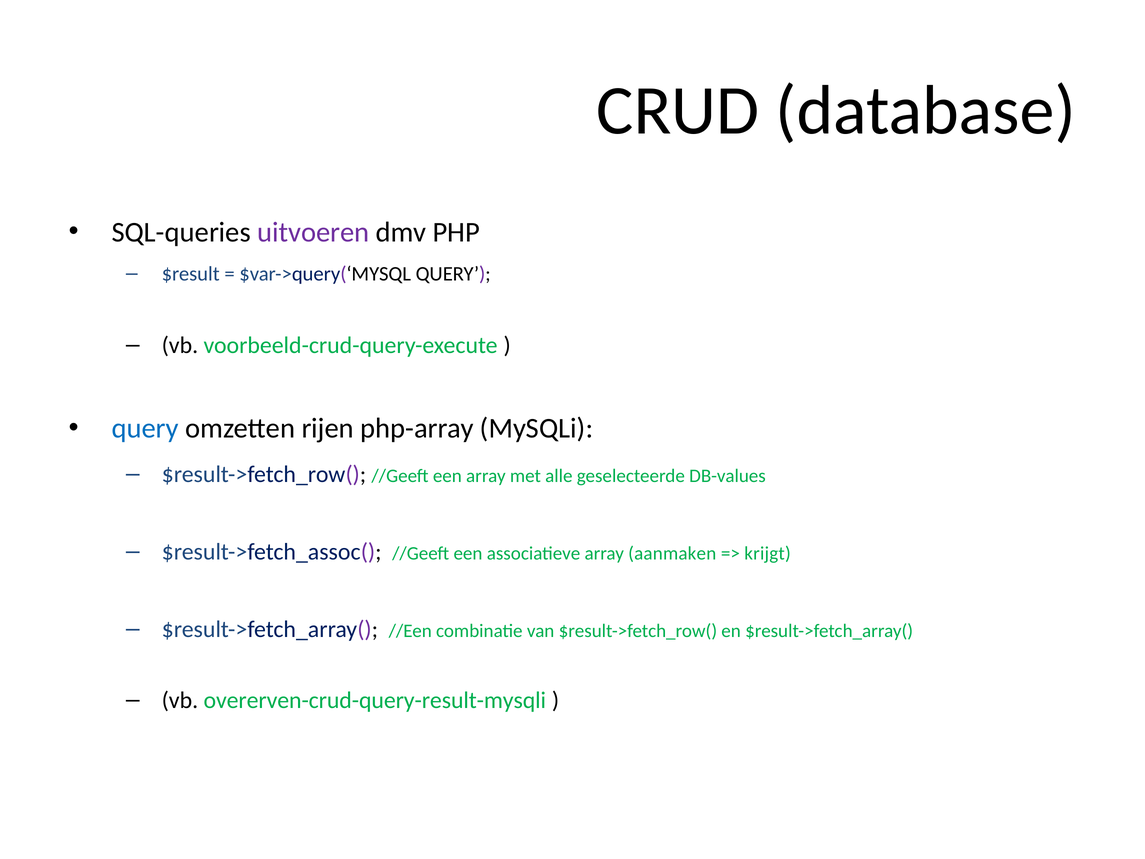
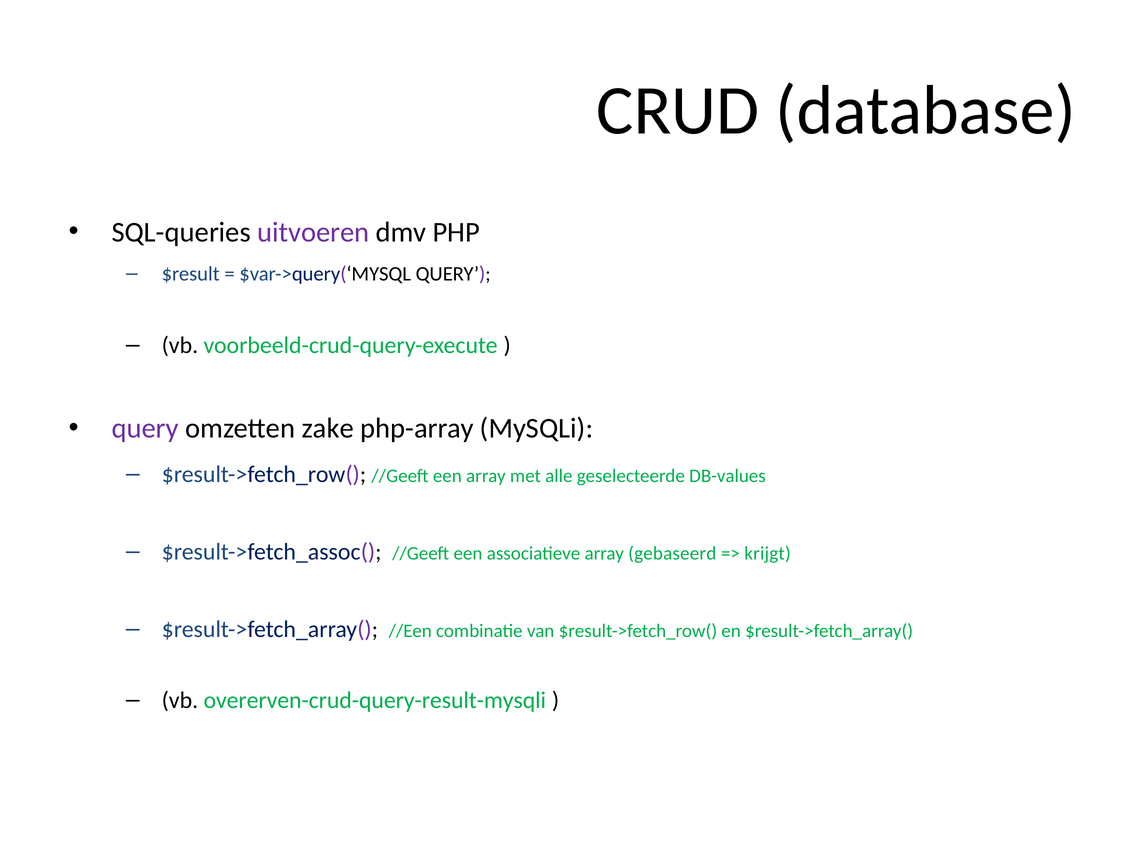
query at (145, 428) colour: blue -> purple
rijen: rijen -> zake
aanmaken: aanmaken -> gebaseerd
